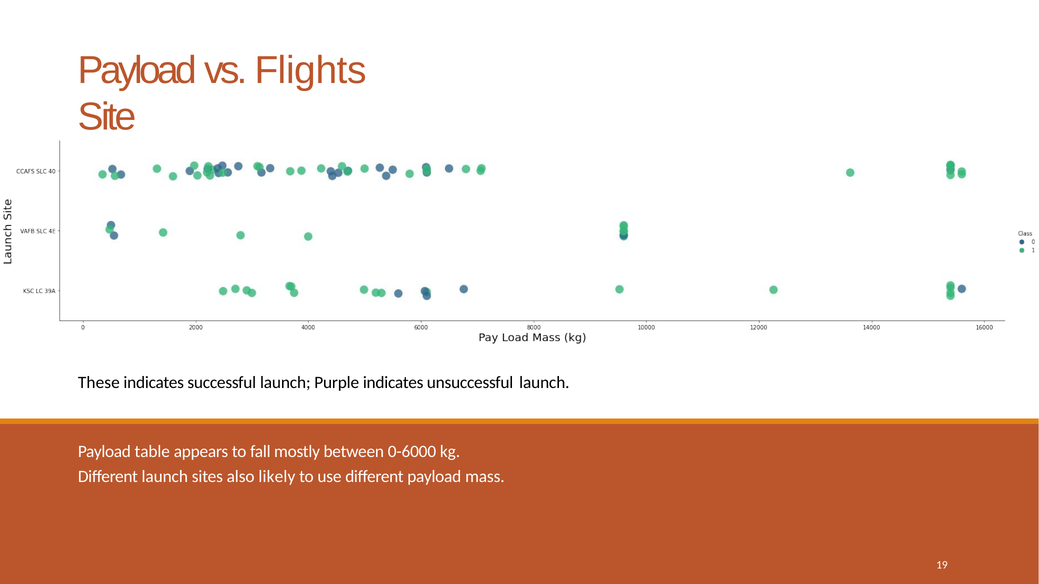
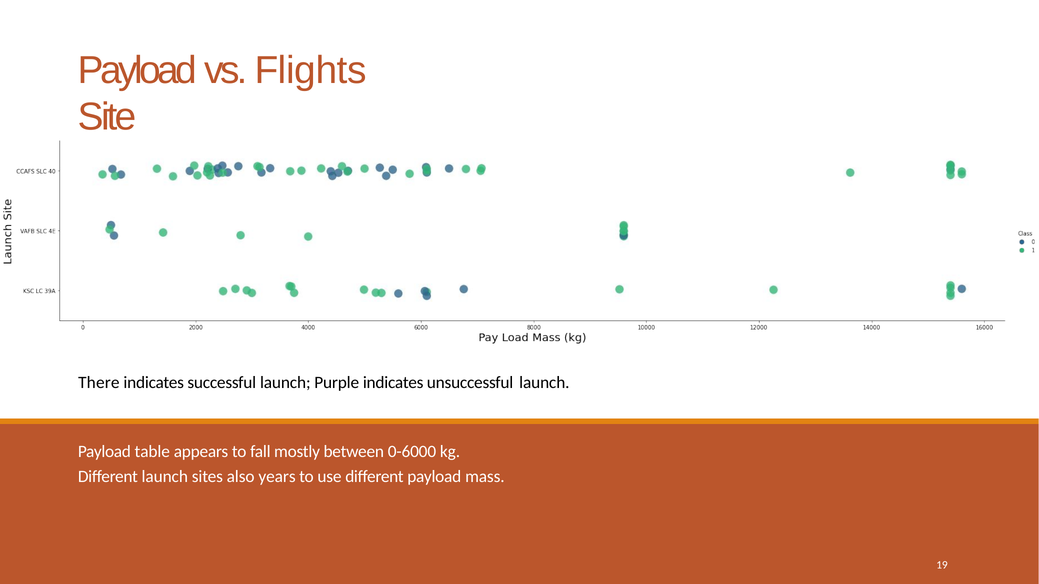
These: These -> There
likely: likely -> years
